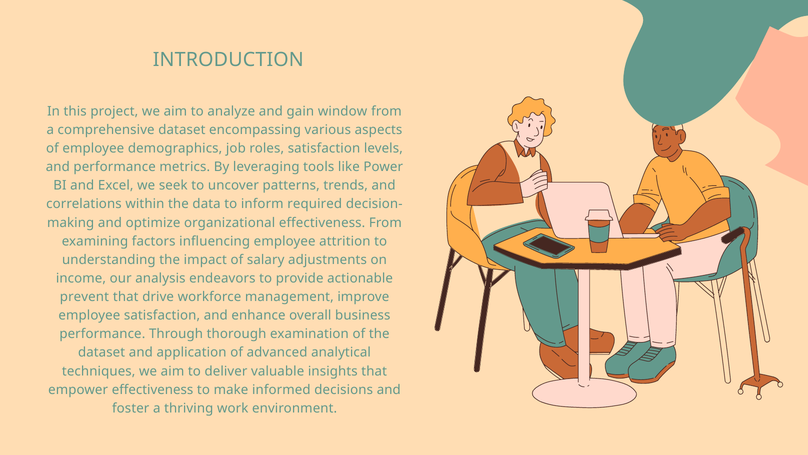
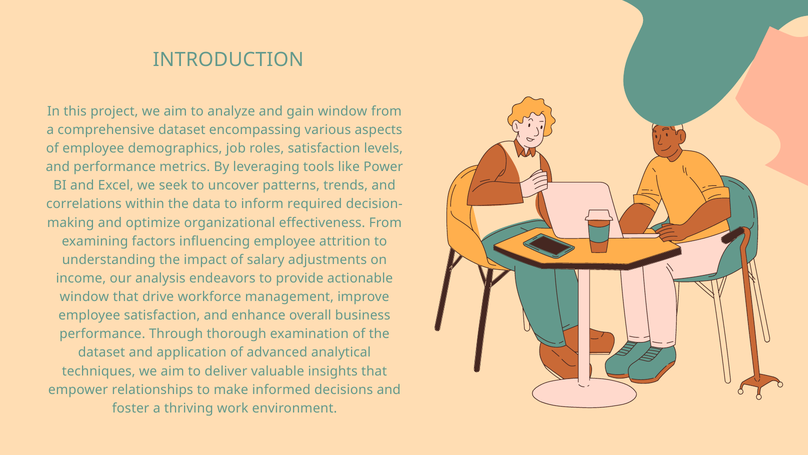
prevent at (84, 297): prevent -> window
empower effectiveness: effectiveness -> relationships
